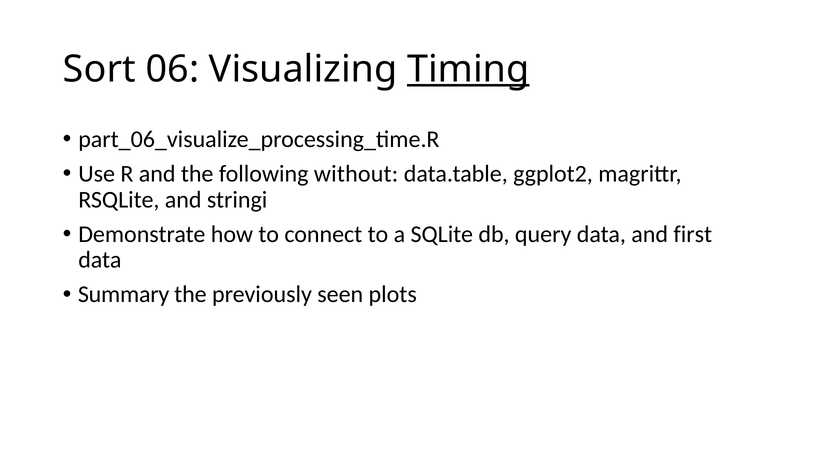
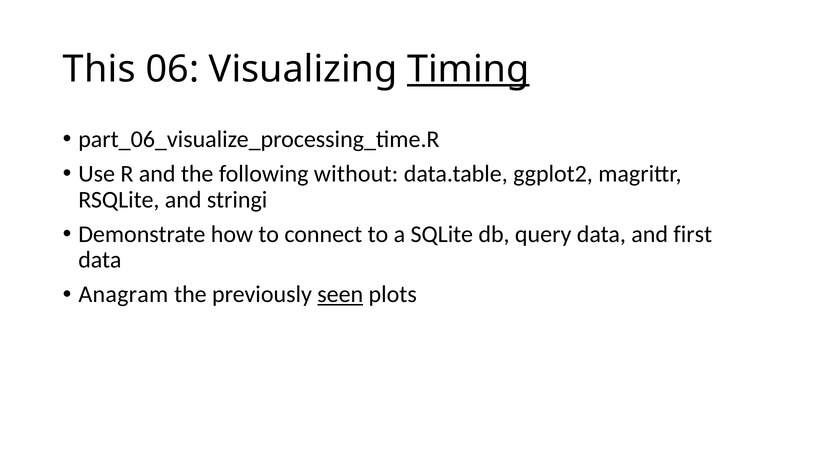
Sort: Sort -> This
Summary: Summary -> Anagram
seen underline: none -> present
